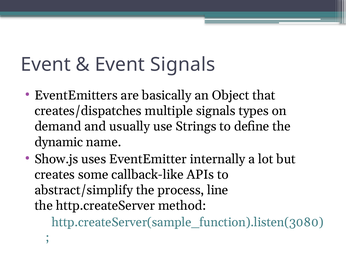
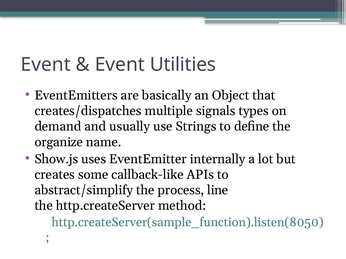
Event Signals: Signals -> Utilities
dynamic: dynamic -> organize
http.createServer(sample_function).listen(3080: http.createServer(sample_function).listen(3080 -> http.createServer(sample_function).listen(8050
